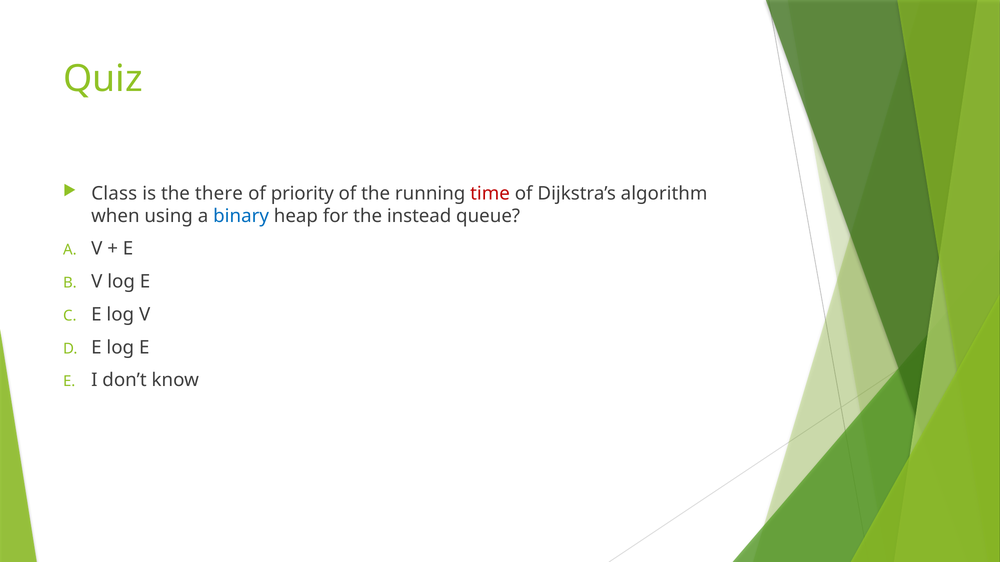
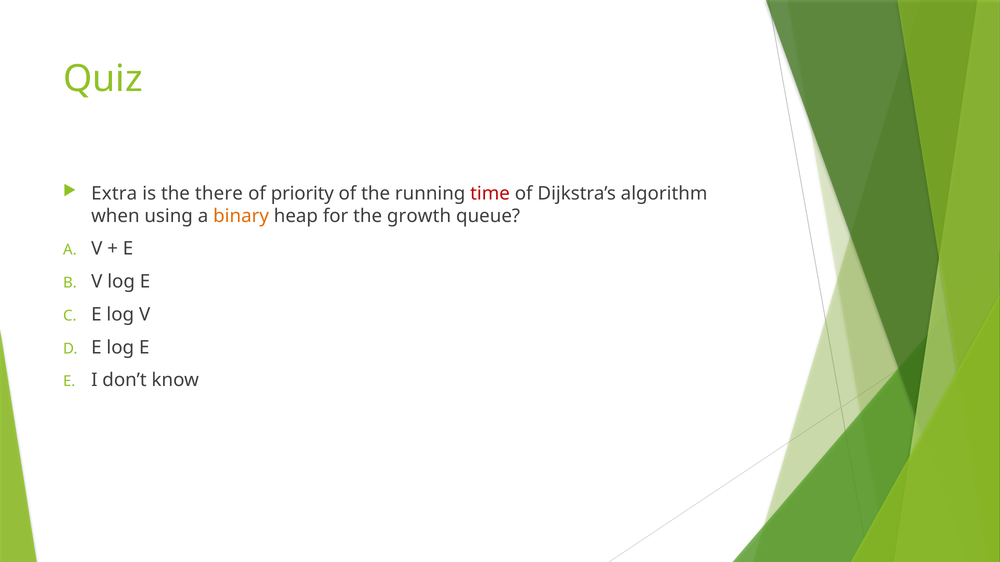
Class: Class -> Extra
binary colour: blue -> orange
instead: instead -> growth
